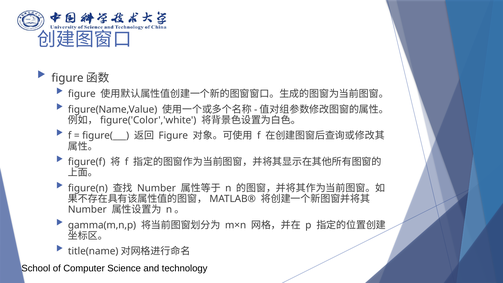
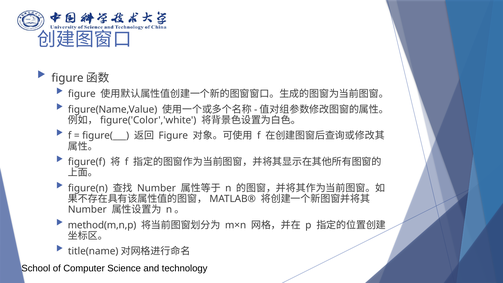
gamma(m,n,p: gamma(m,n,p -> method(m,n,p
